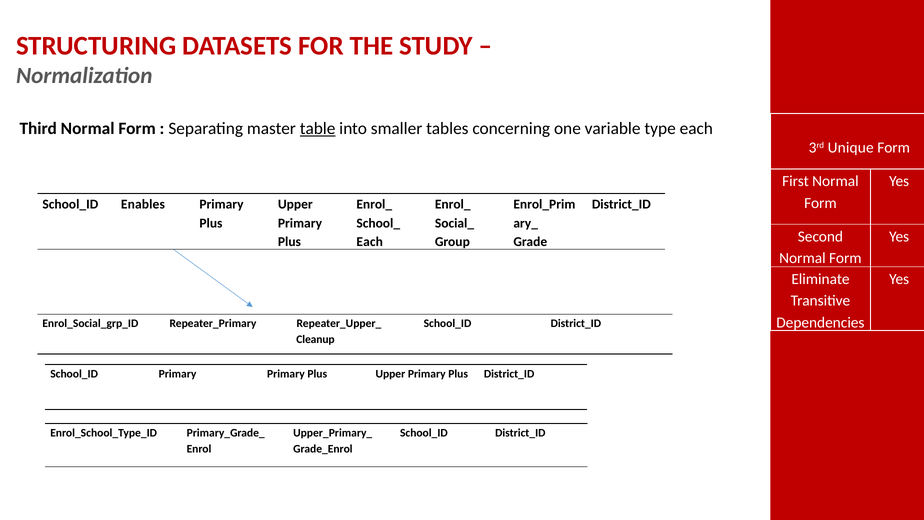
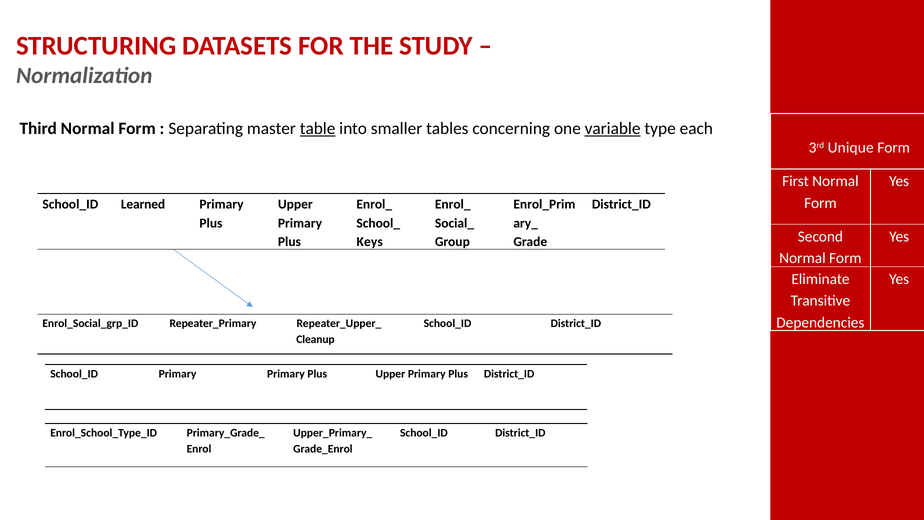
variable underline: none -> present
Enables: Enables -> Learned
Each at (370, 242): Each -> Keys
